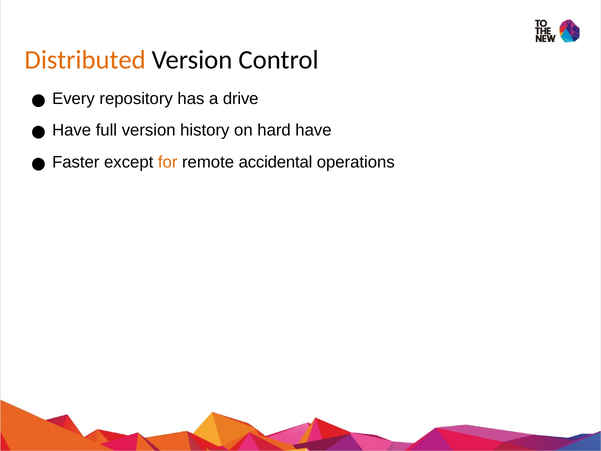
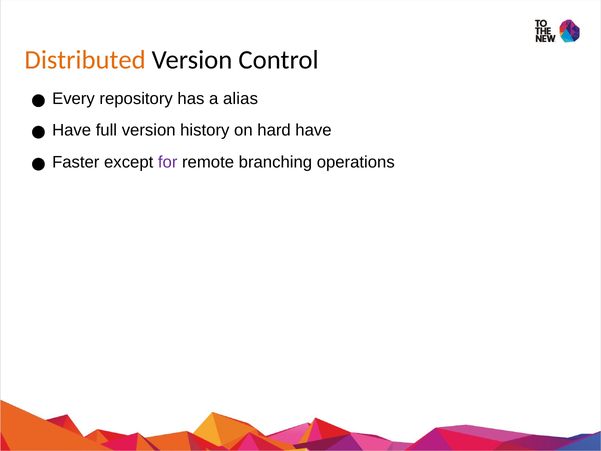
drive: drive -> alias
for colour: orange -> purple
accidental: accidental -> branching
